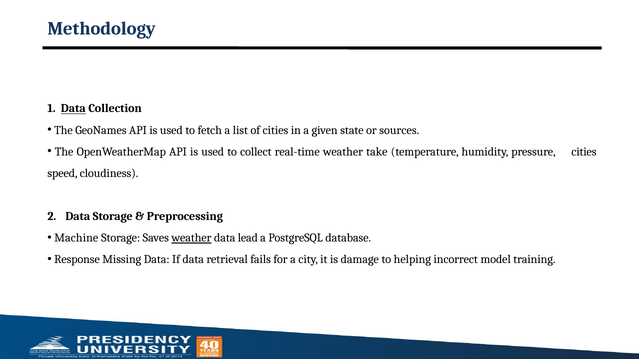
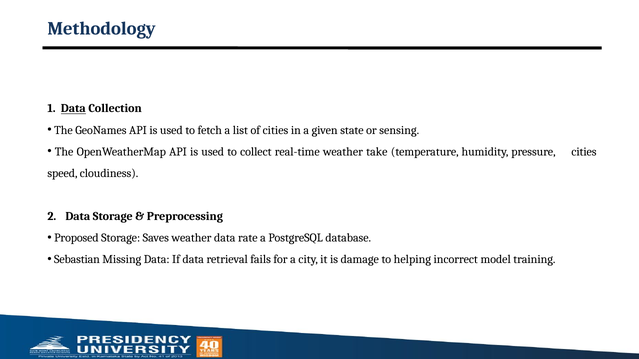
sources: sources -> sensing
Machine: Machine -> Proposed
weather at (191, 238) underline: present -> none
lead: lead -> rate
Response: Response -> Sebastian
